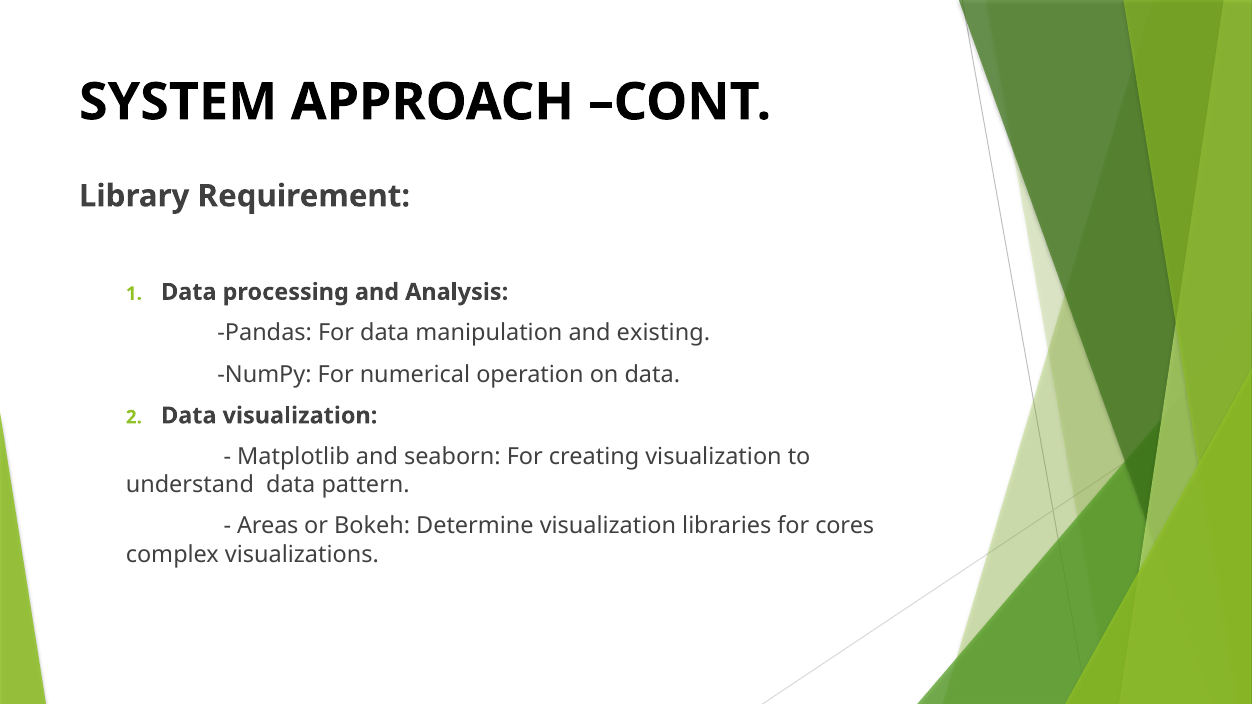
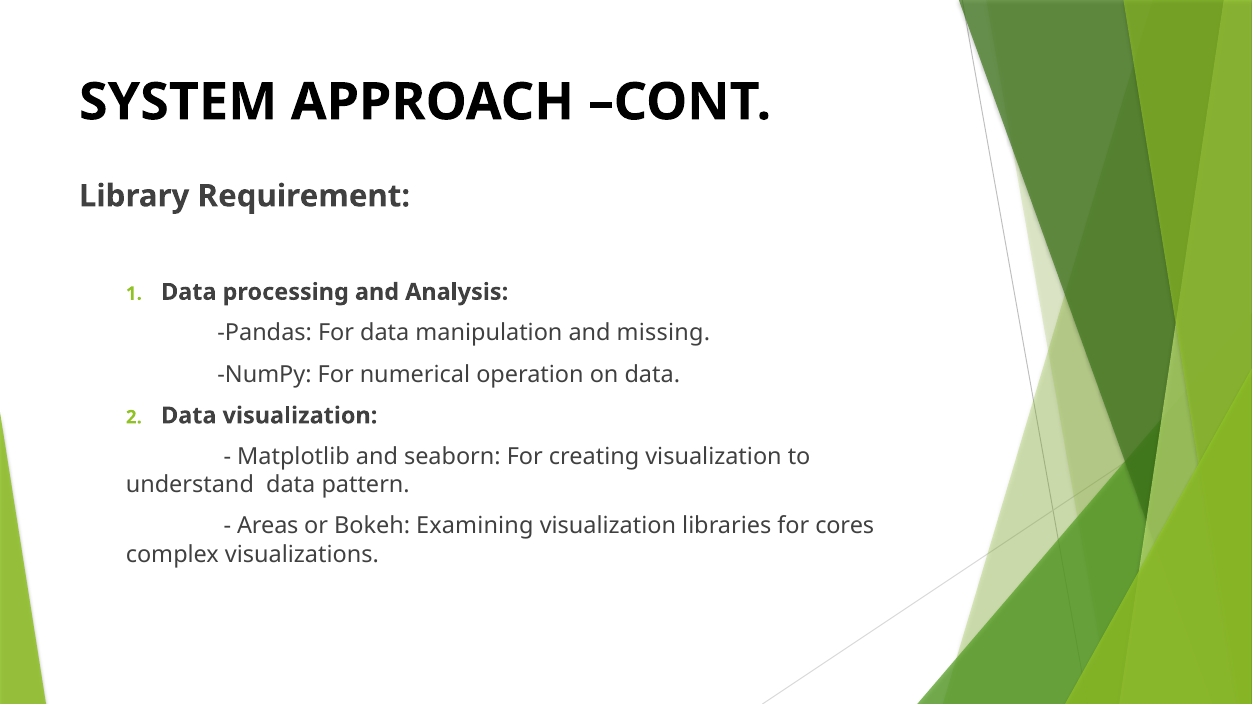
existing: existing -> missing
Determine: Determine -> Examining
